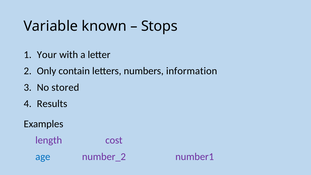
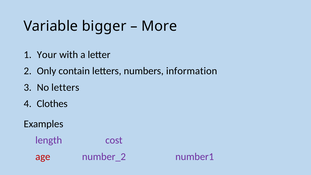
known: known -> bigger
Stops: Stops -> More
No stored: stored -> letters
Results: Results -> Clothes
age colour: blue -> red
